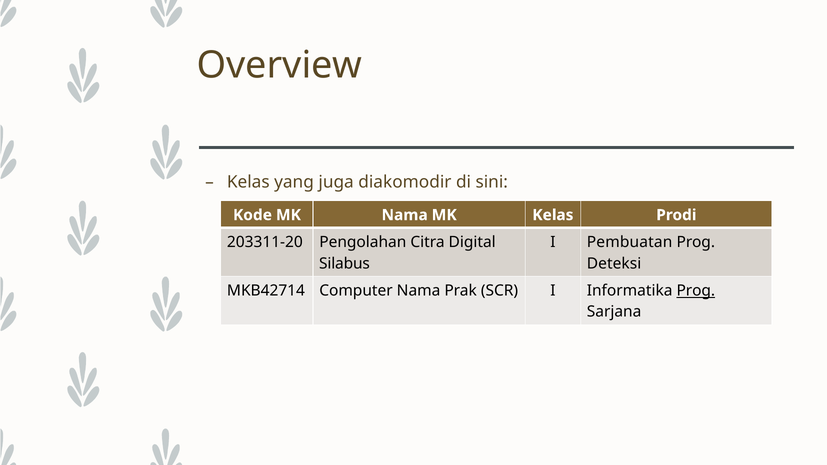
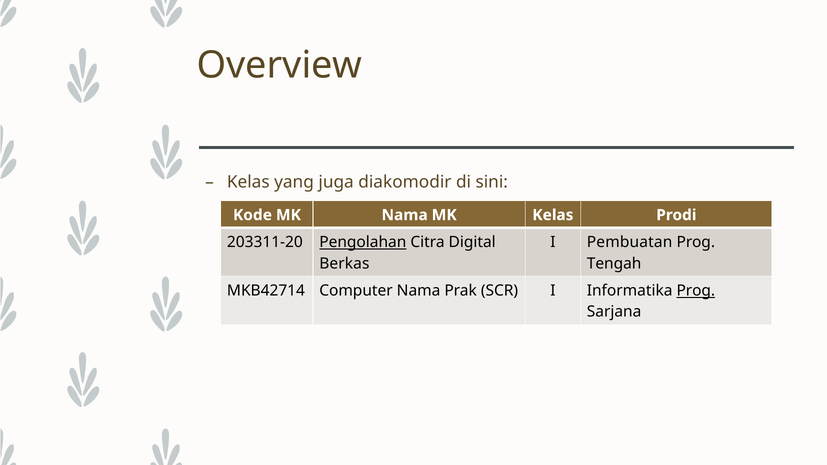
Pengolahan underline: none -> present
Silabus: Silabus -> Berkas
Deteksi: Deteksi -> Tengah
